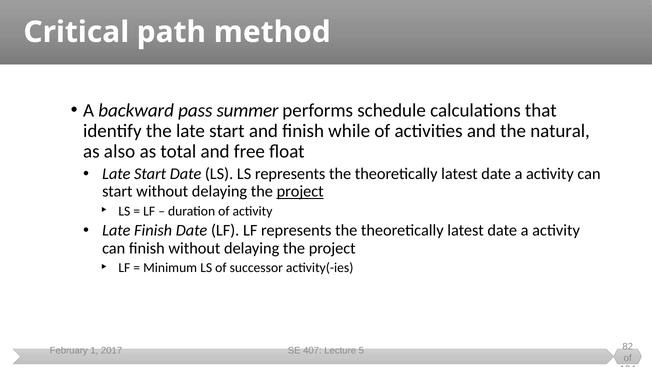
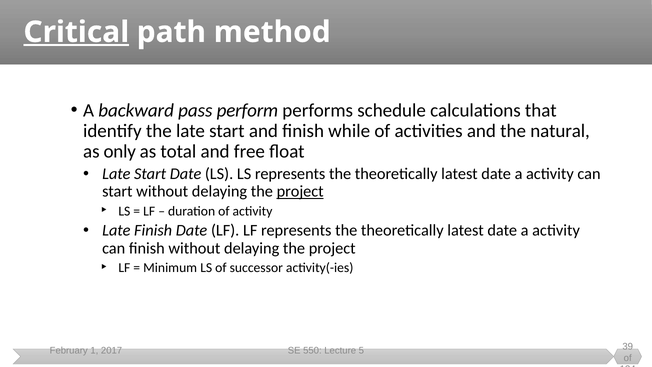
Critical underline: none -> present
summer: summer -> perform
also: also -> only
407: 407 -> 550
82: 82 -> 39
